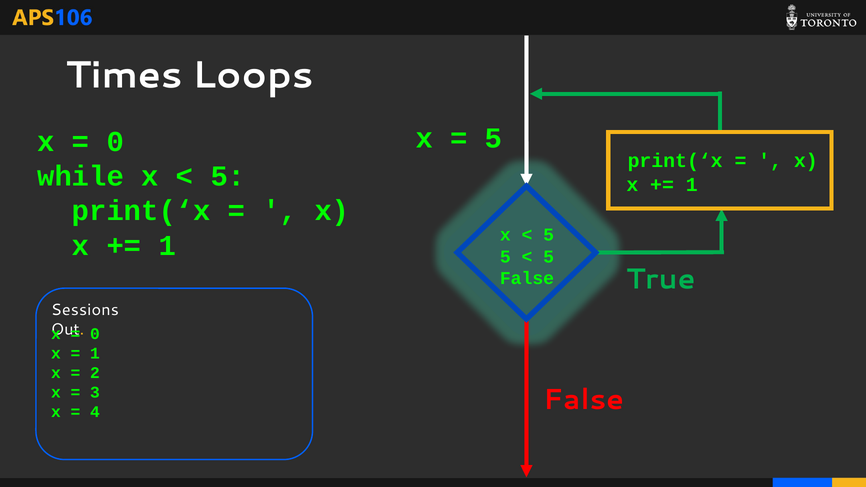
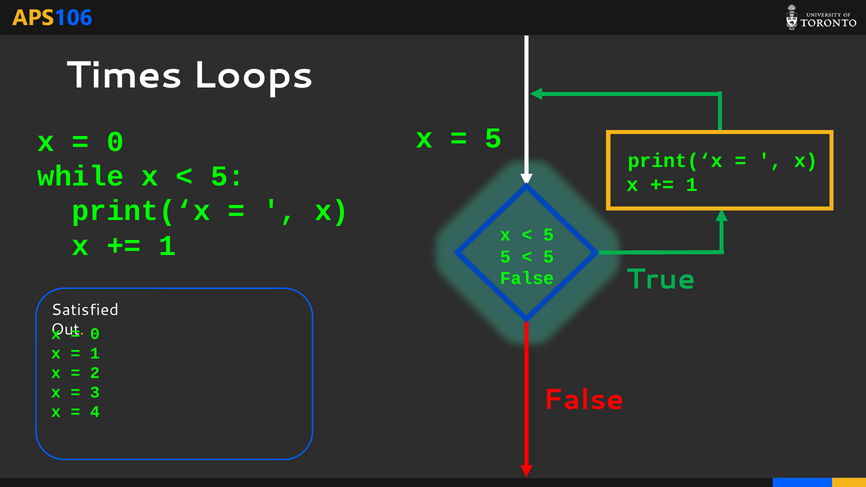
Sessions: Sessions -> Satisfied
